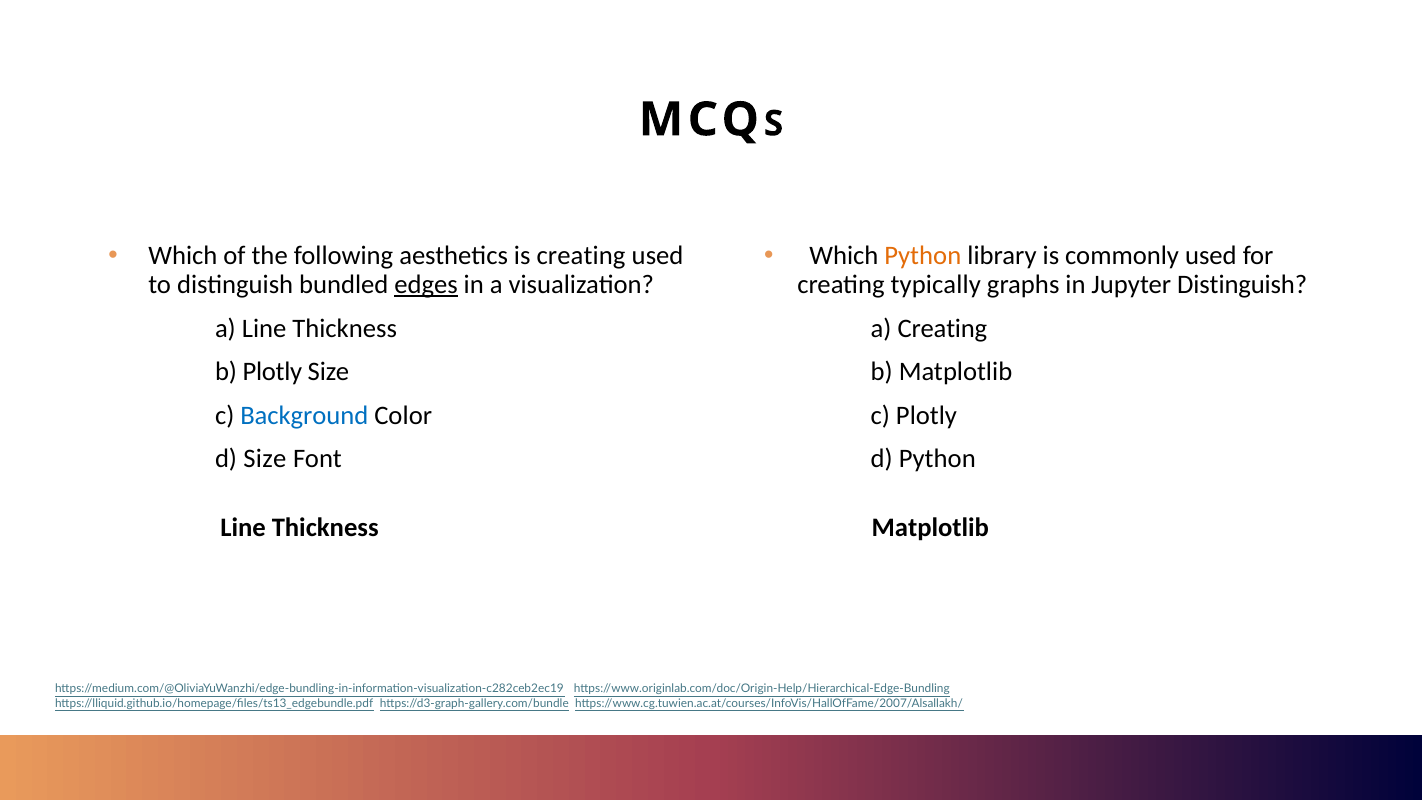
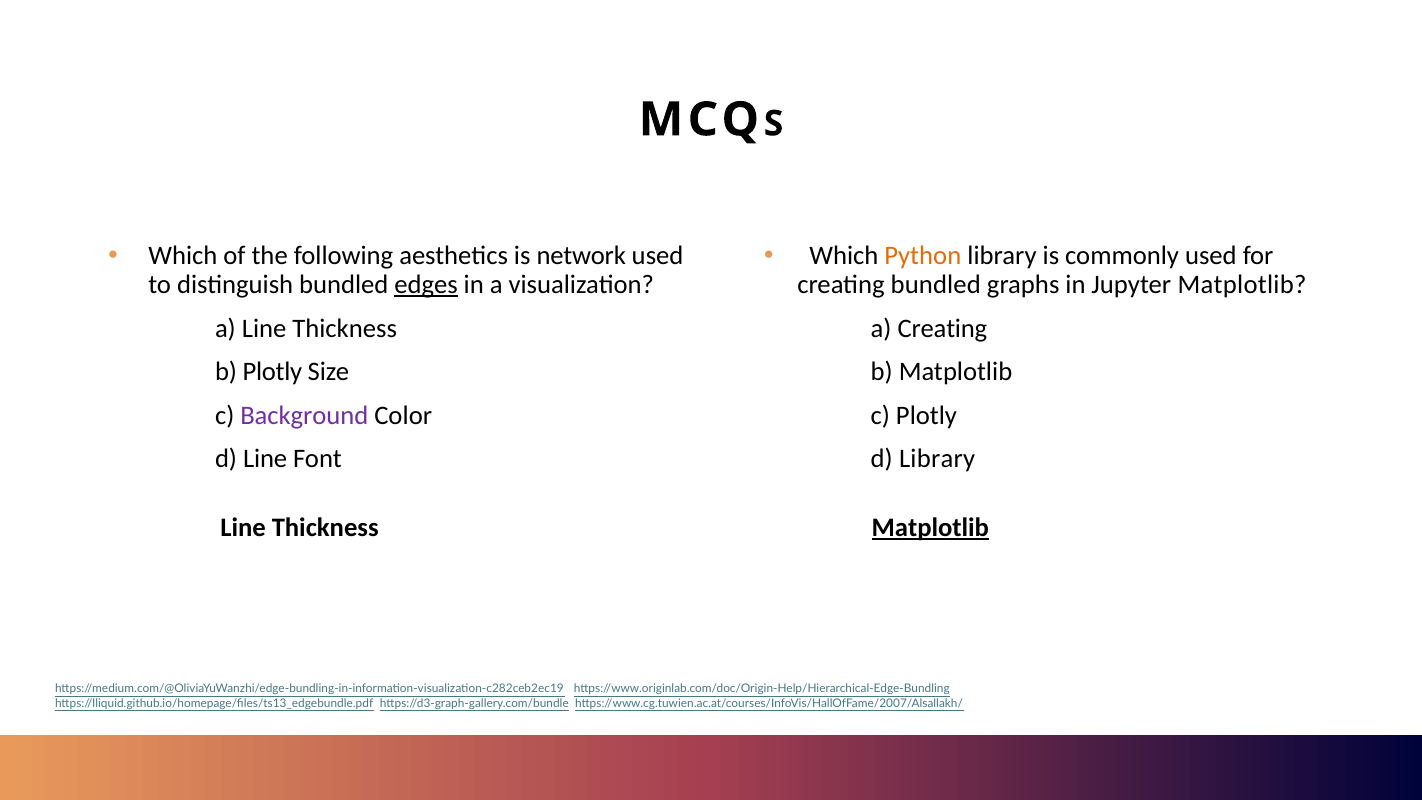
is creating: creating -> network
creating typically: typically -> bundled
Jupyter Distinguish: Distinguish -> Matplotlib
Background colour: blue -> purple
d Size: Size -> Line
d Python: Python -> Library
Matplotlib at (930, 527) underline: none -> present
